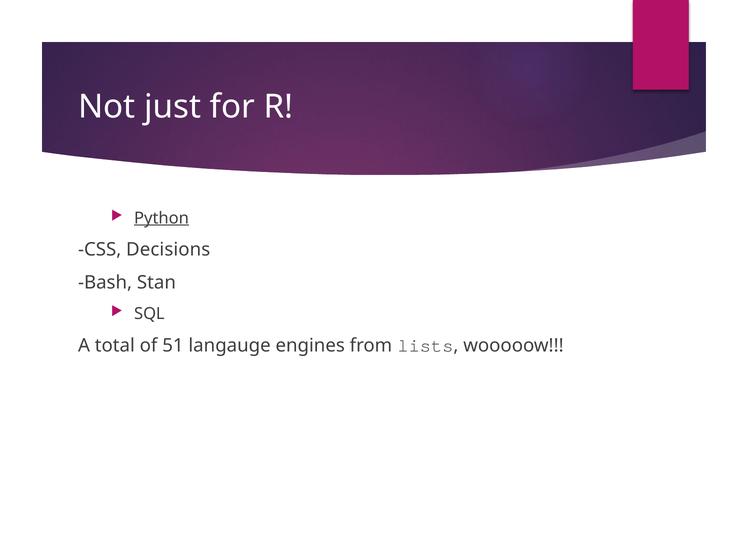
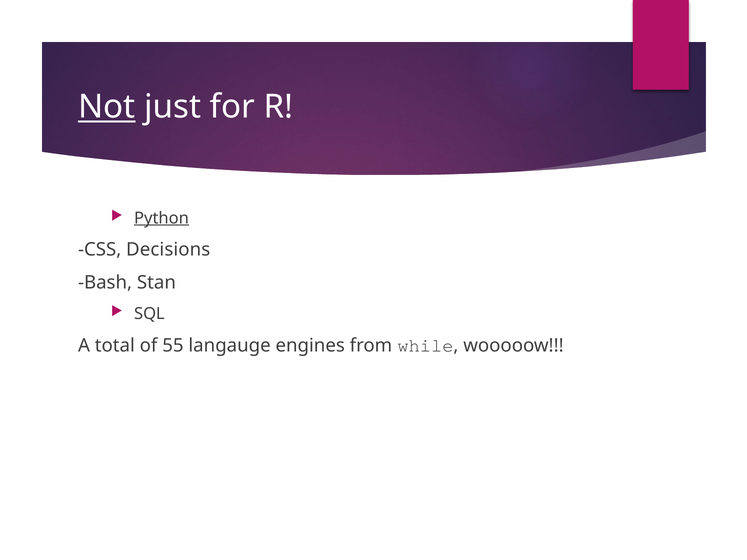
Not underline: none -> present
51: 51 -> 55
lists: lists -> while
